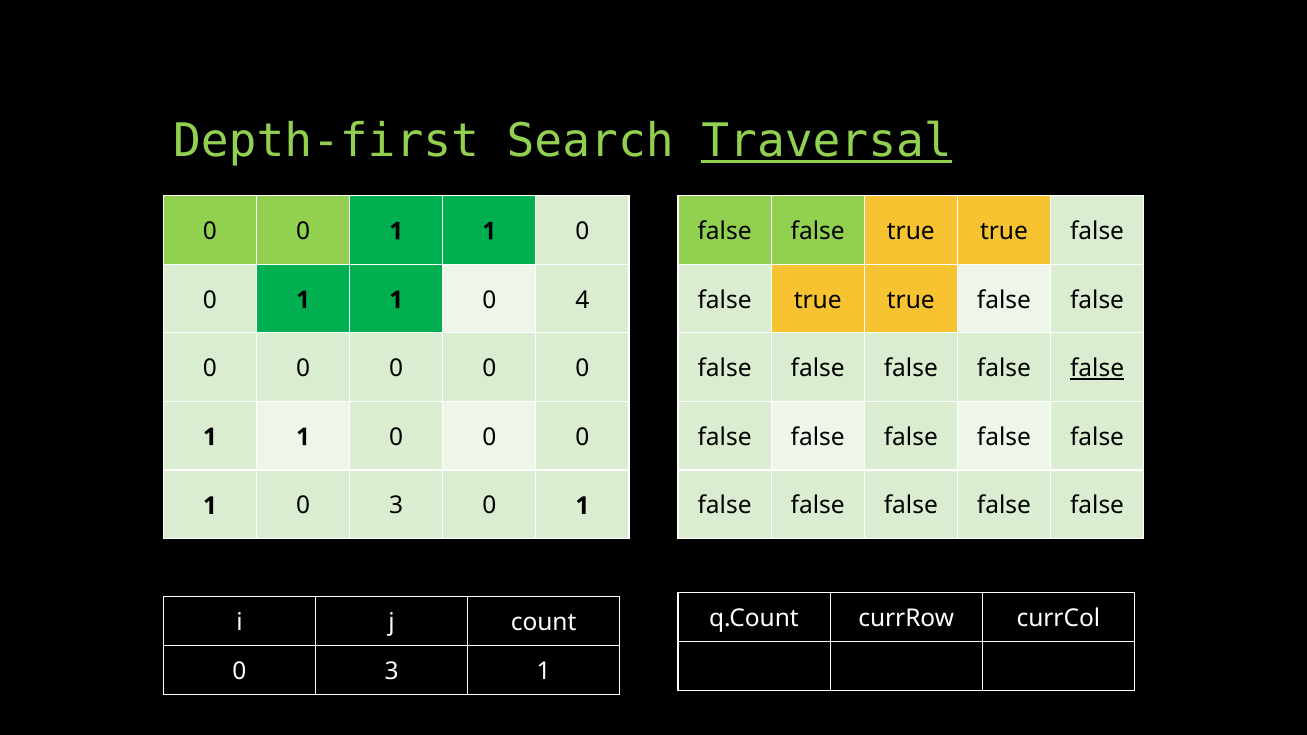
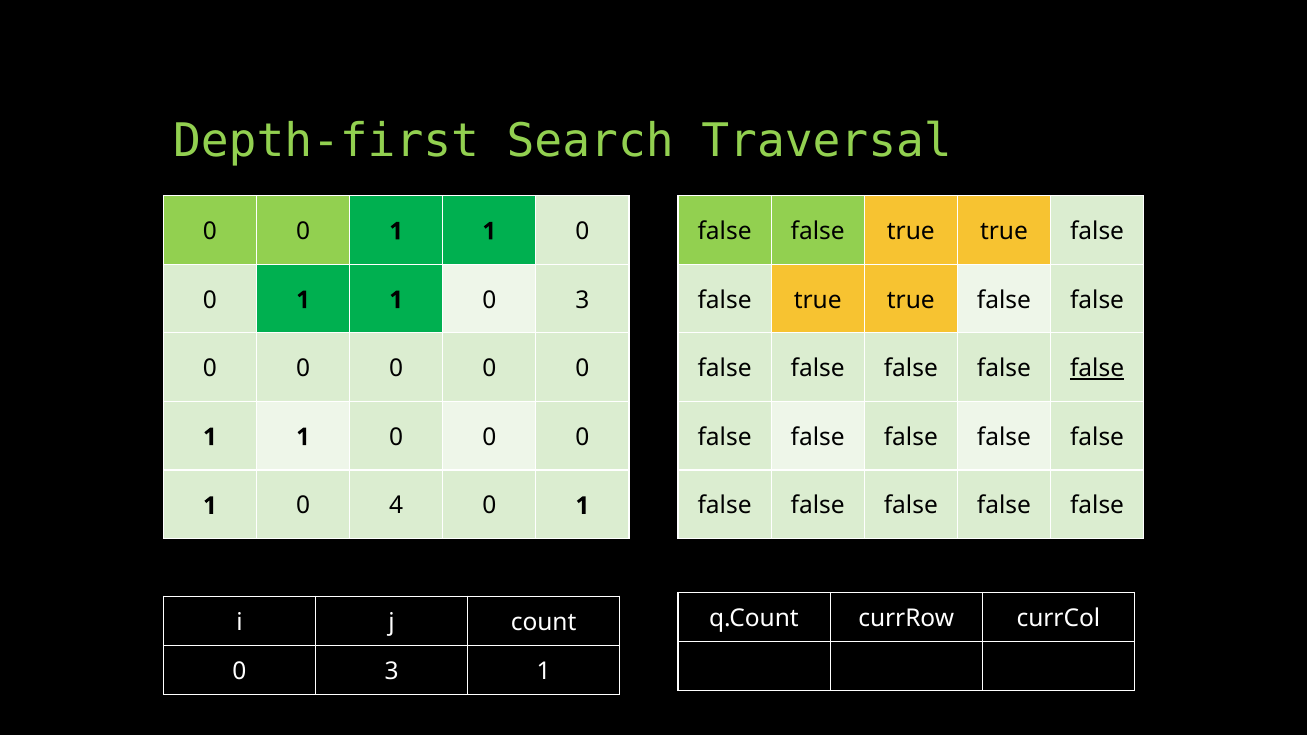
Traversal underline: present -> none
1 0 4: 4 -> 3
1 0 3: 3 -> 4
